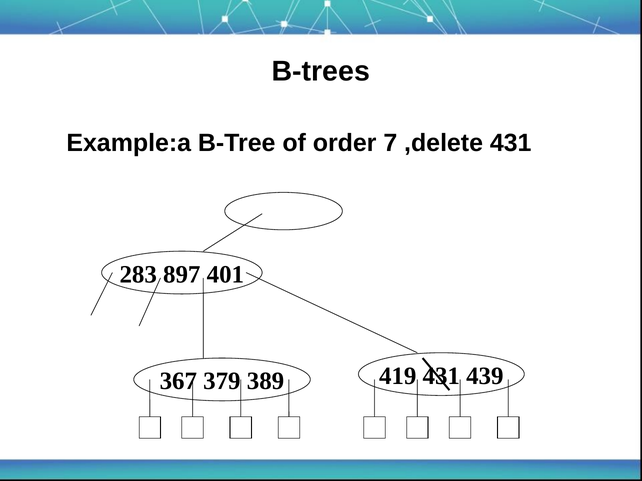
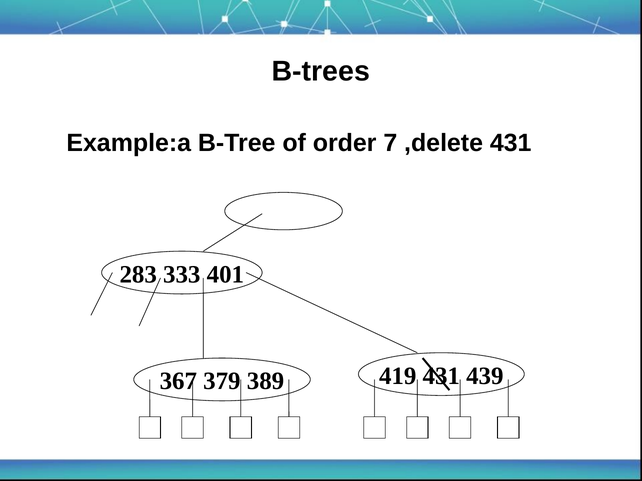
897: 897 -> 333
